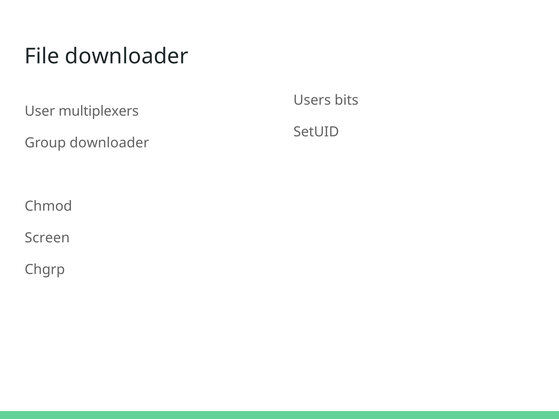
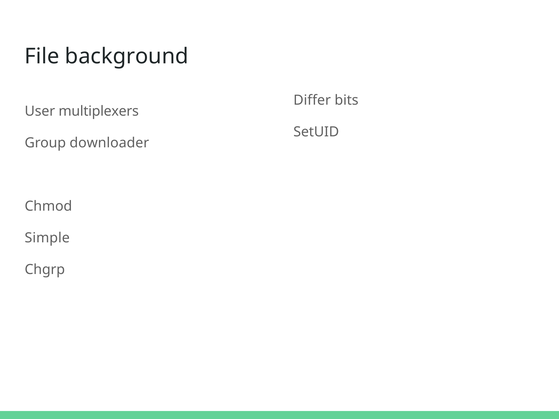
File downloader: downloader -> background
Users: Users -> Differ
Screen: Screen -> Simple
